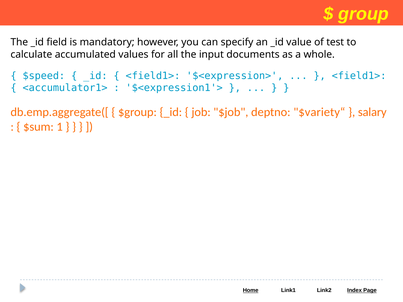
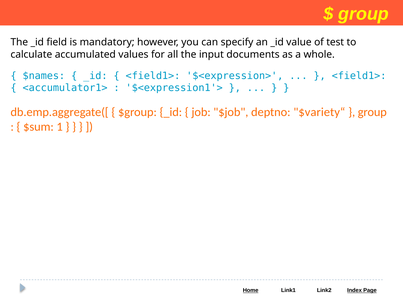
$speed: $speed -> $names
salary at (372, 112): salary -> group
